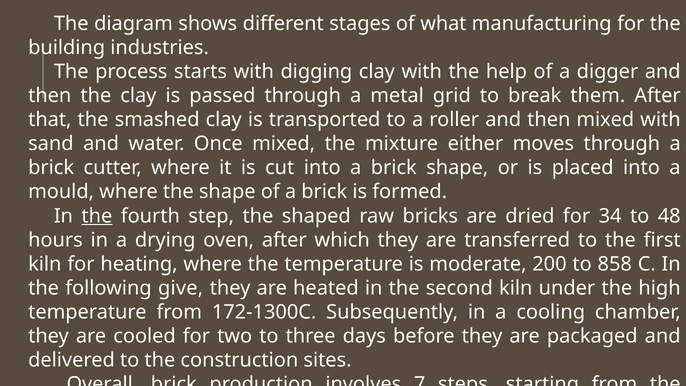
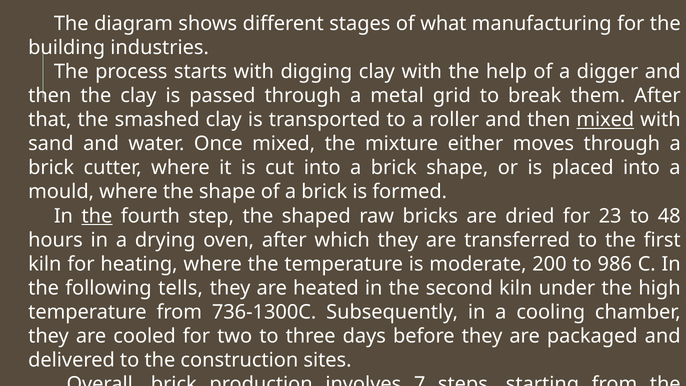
mixed at (605, 120) underline: none -> present
34: 34 -> 23
858: 858 -> 986
give: give -> tells
172-1300C: 172-1300C -> 736-1300C
